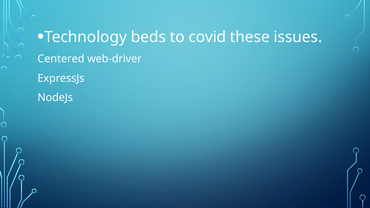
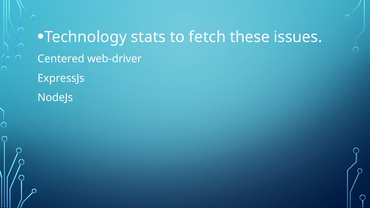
beds: beds -> stats
covid: covid -> fetch
